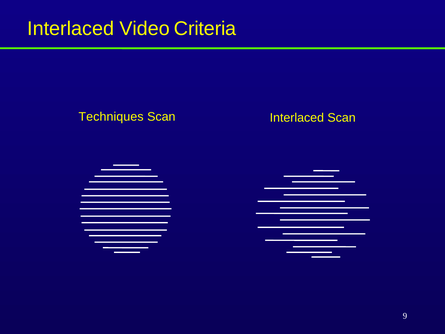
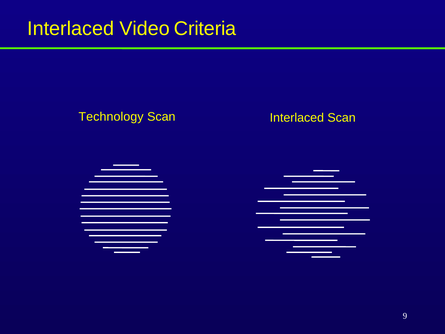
Techniques: Techniques -> Technology
